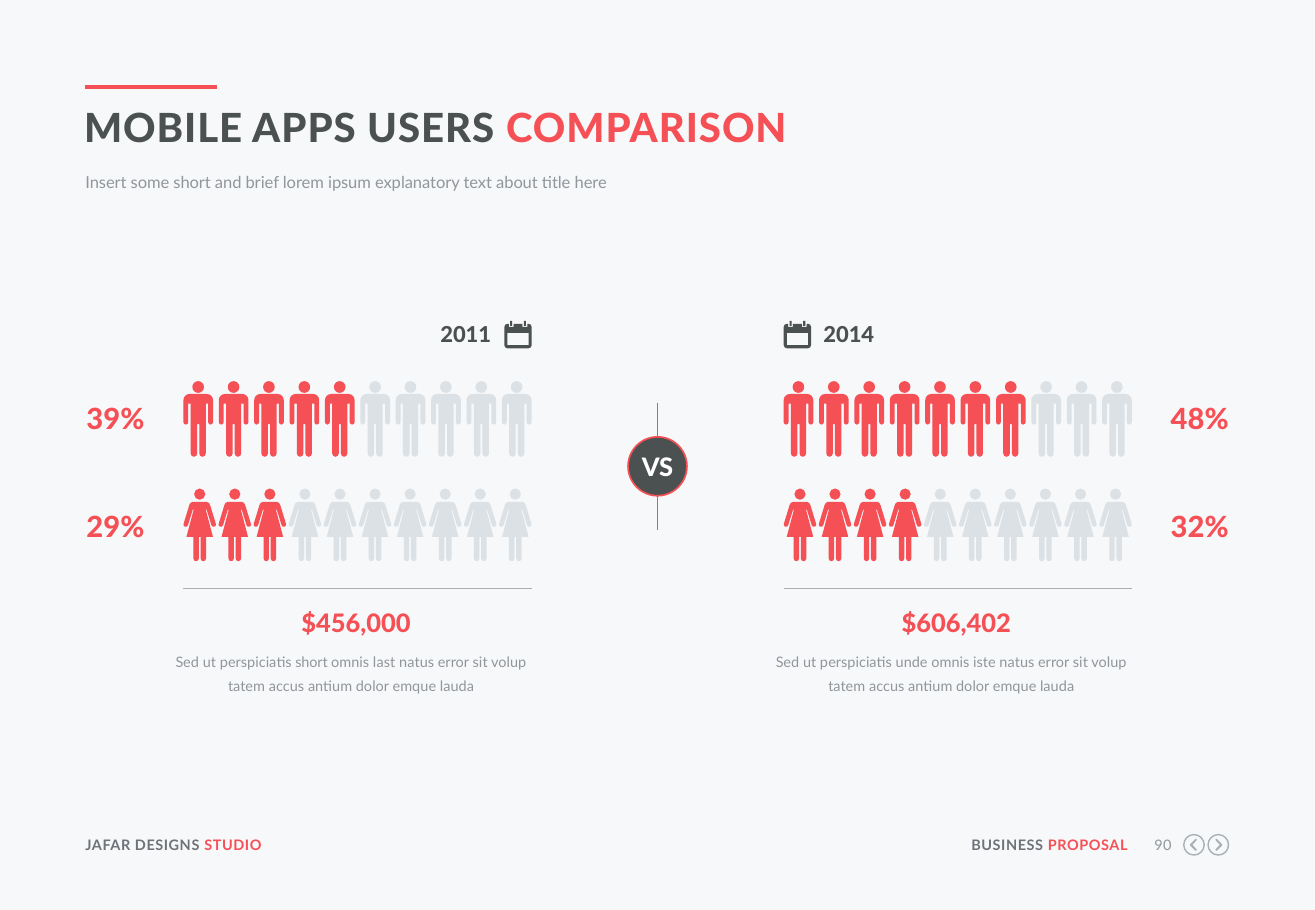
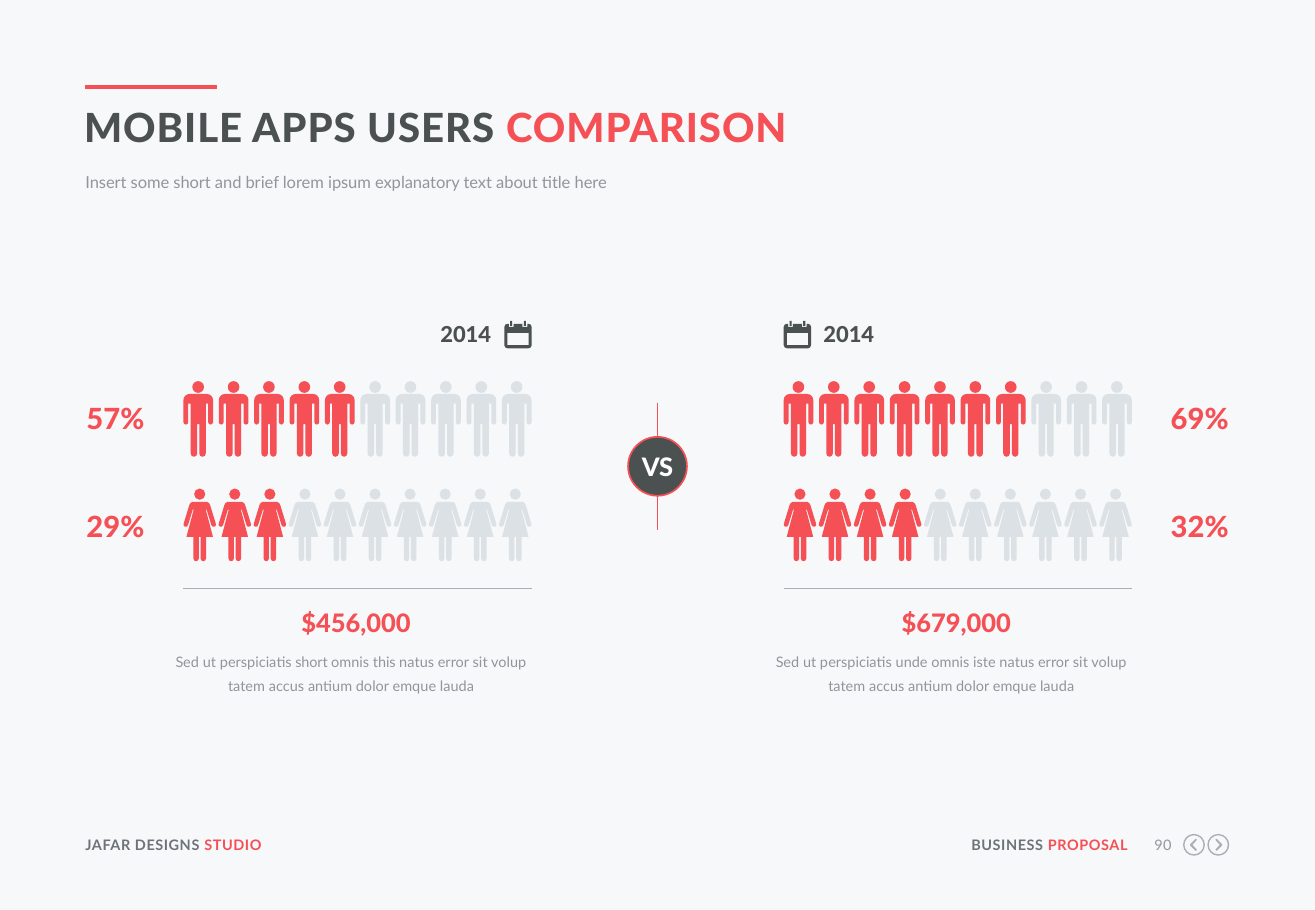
2011 at (466, 336): 2011 -> 2014
39%: 39% -> 57%
48%: 48% -> 69%
$606,402: $606,402 -> $679,000
last: last -> this
